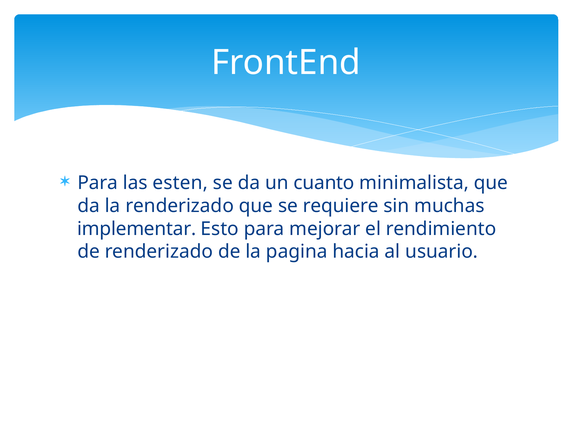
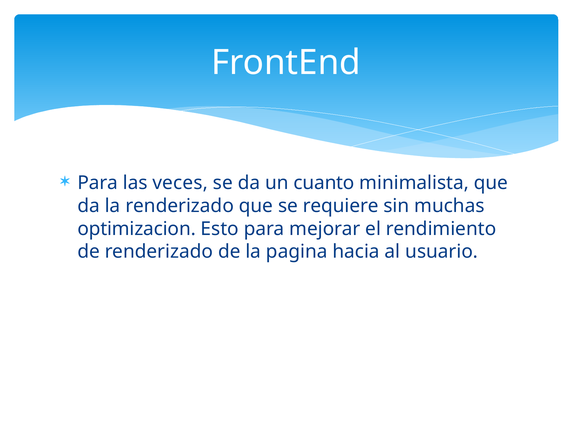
esten: esten -> veces
implementar: implementar -> optimizacion
